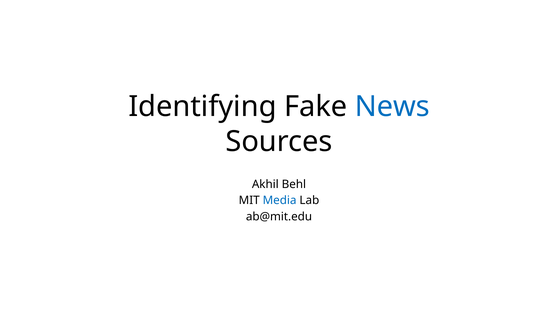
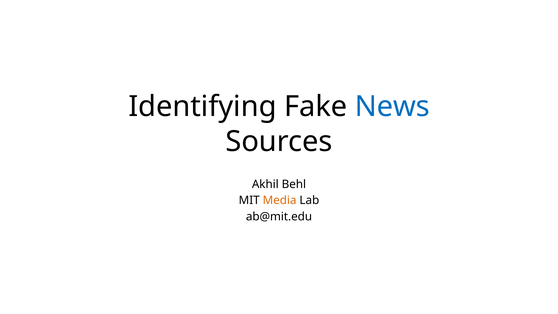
Media colour: blue -> orange
